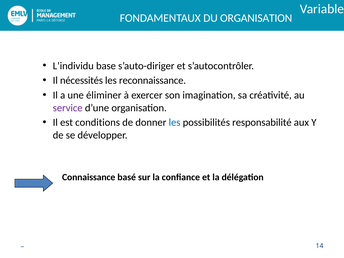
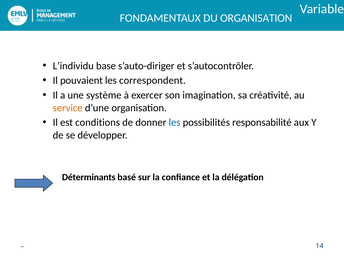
nécessités: nécessités -> pouvaient
reconnaissance: reconnaissance -> correspondent
éliminer: éliminer -> système
service colour: purple -> orange
Connaissance: Connaissance -> Déterminants
